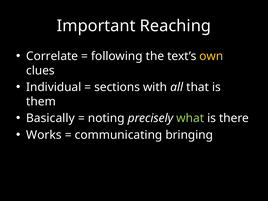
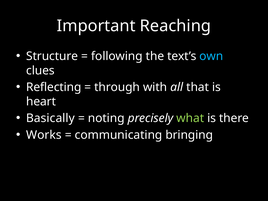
Correlate: Correlate -> Structure
own colour: yellow -> light blue
Individual: Individual -> Reflecting
sections: sections -> through
them: them -> heart
